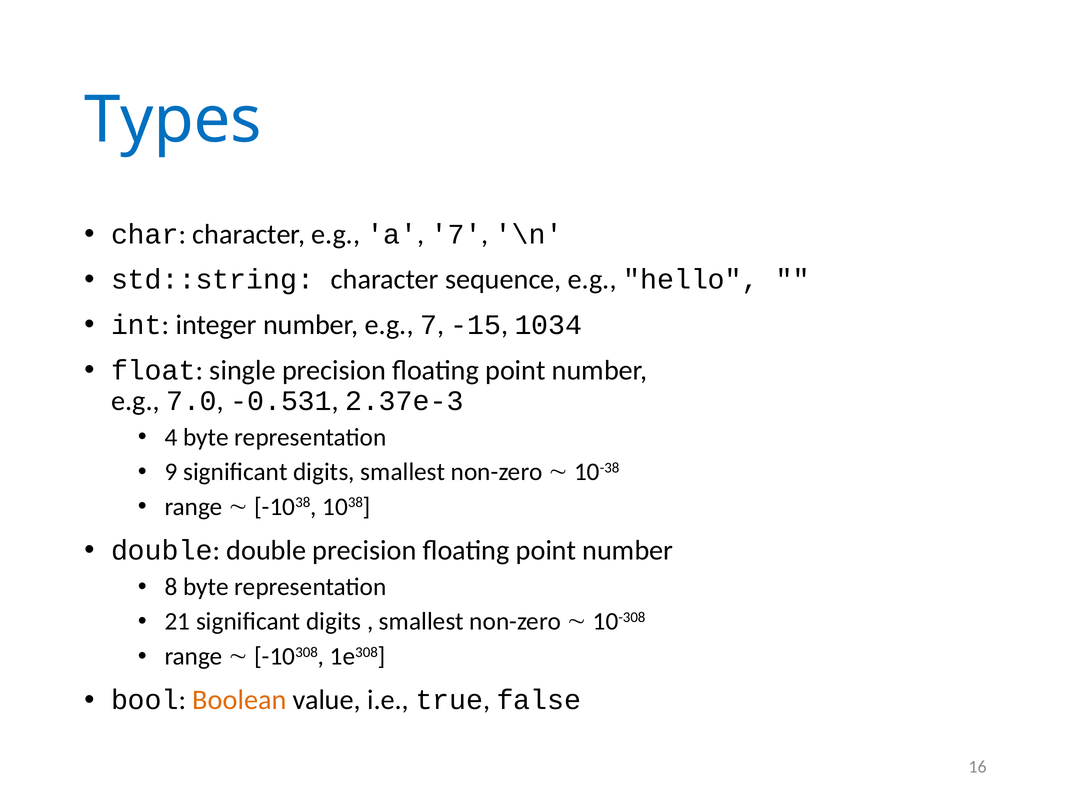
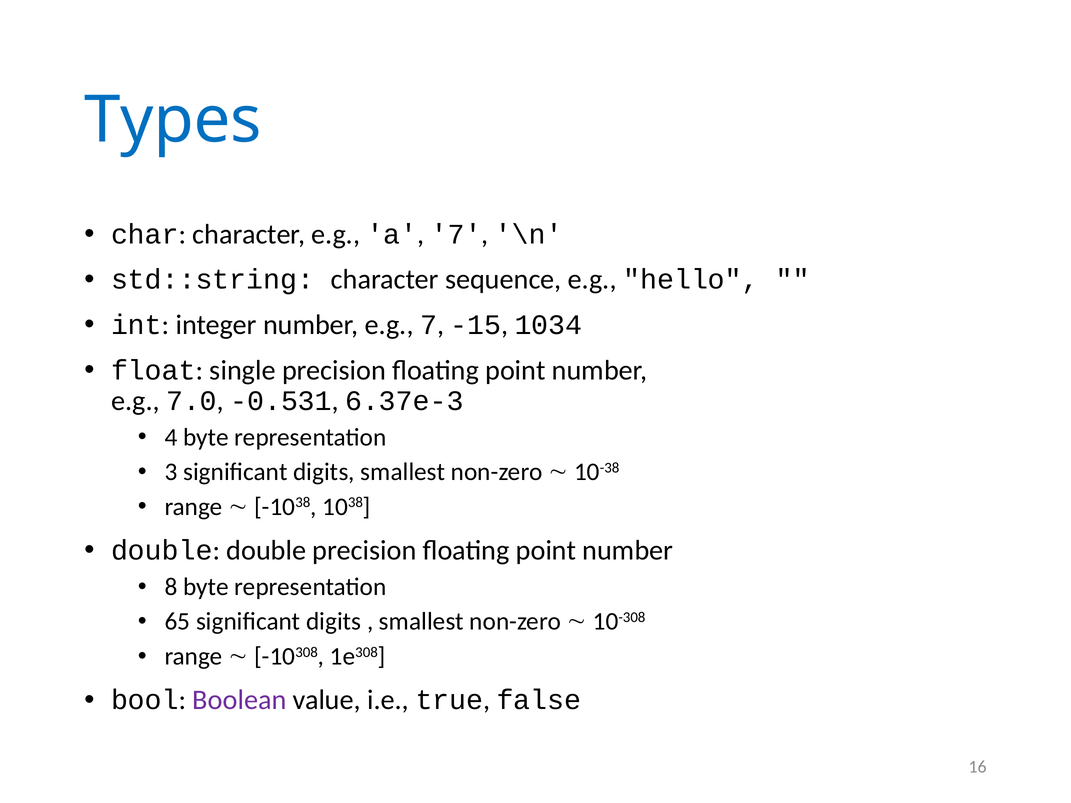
2.37e-3: 2.37e-3 -> 6.37e-3
9: 9 -> 3
21: 21 -> 65
Boolean colour: orange -> purple
